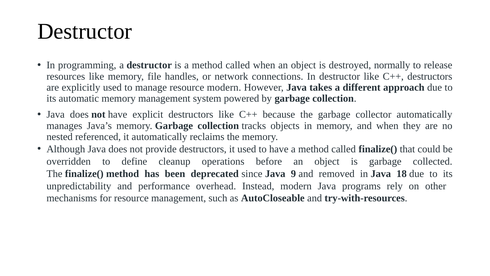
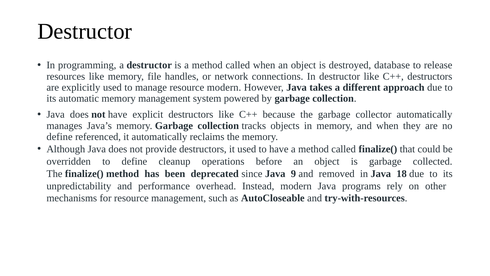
normally: normally -> database
nested at (60, 137): nested -> define
